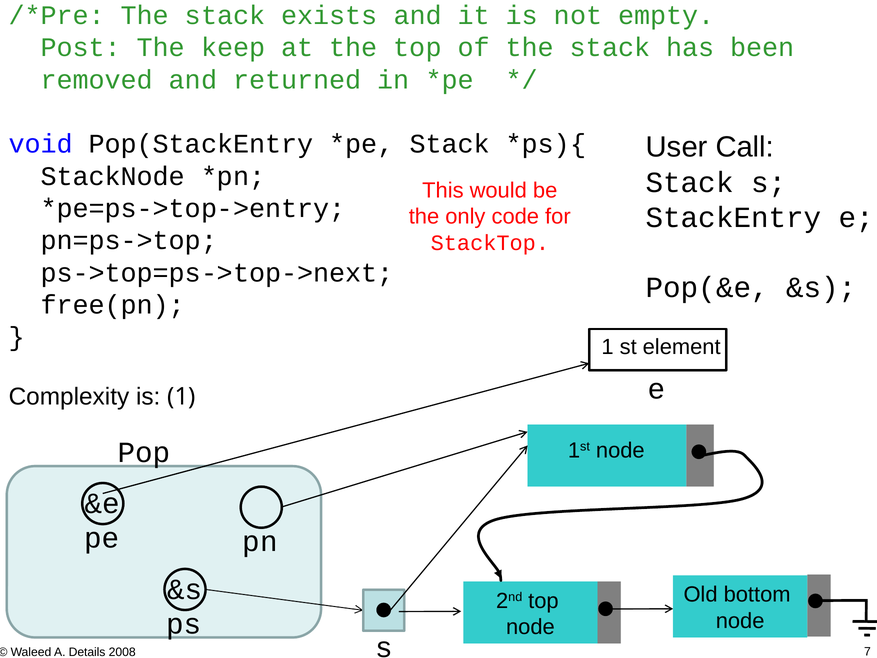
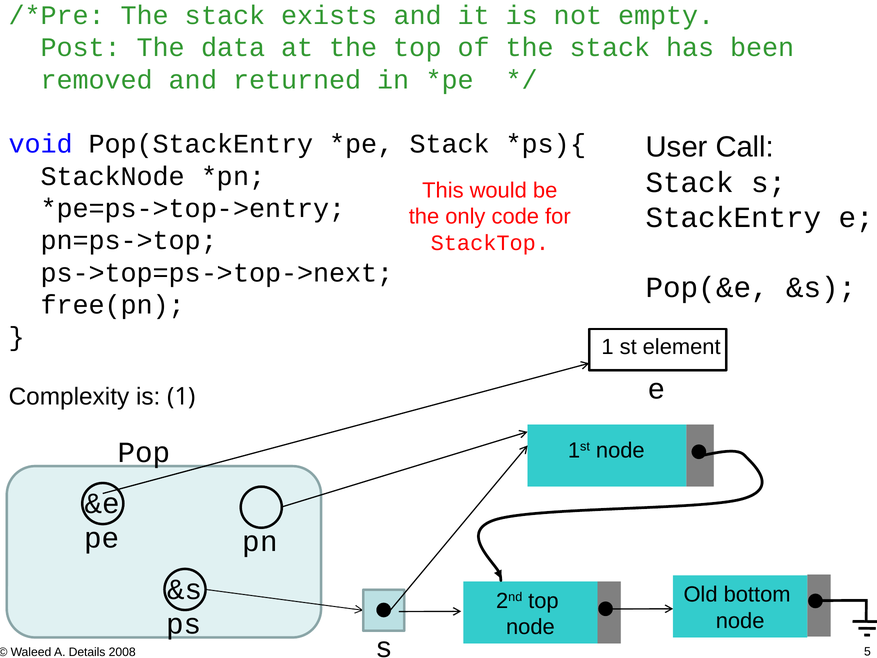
keep: keep -> data
7: 7 -> 5
